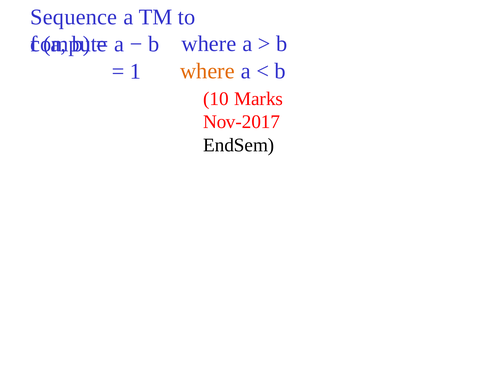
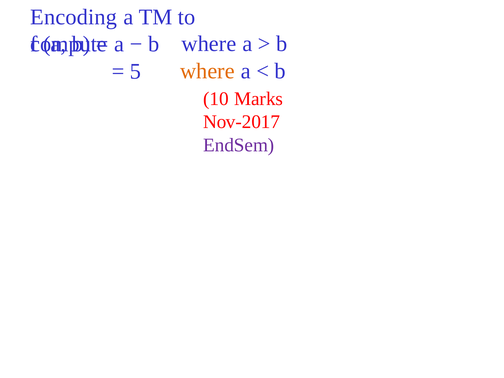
Sequence: Sequence -> Encoding
1: 1 -> 5
EndSem colour: black -> purple
